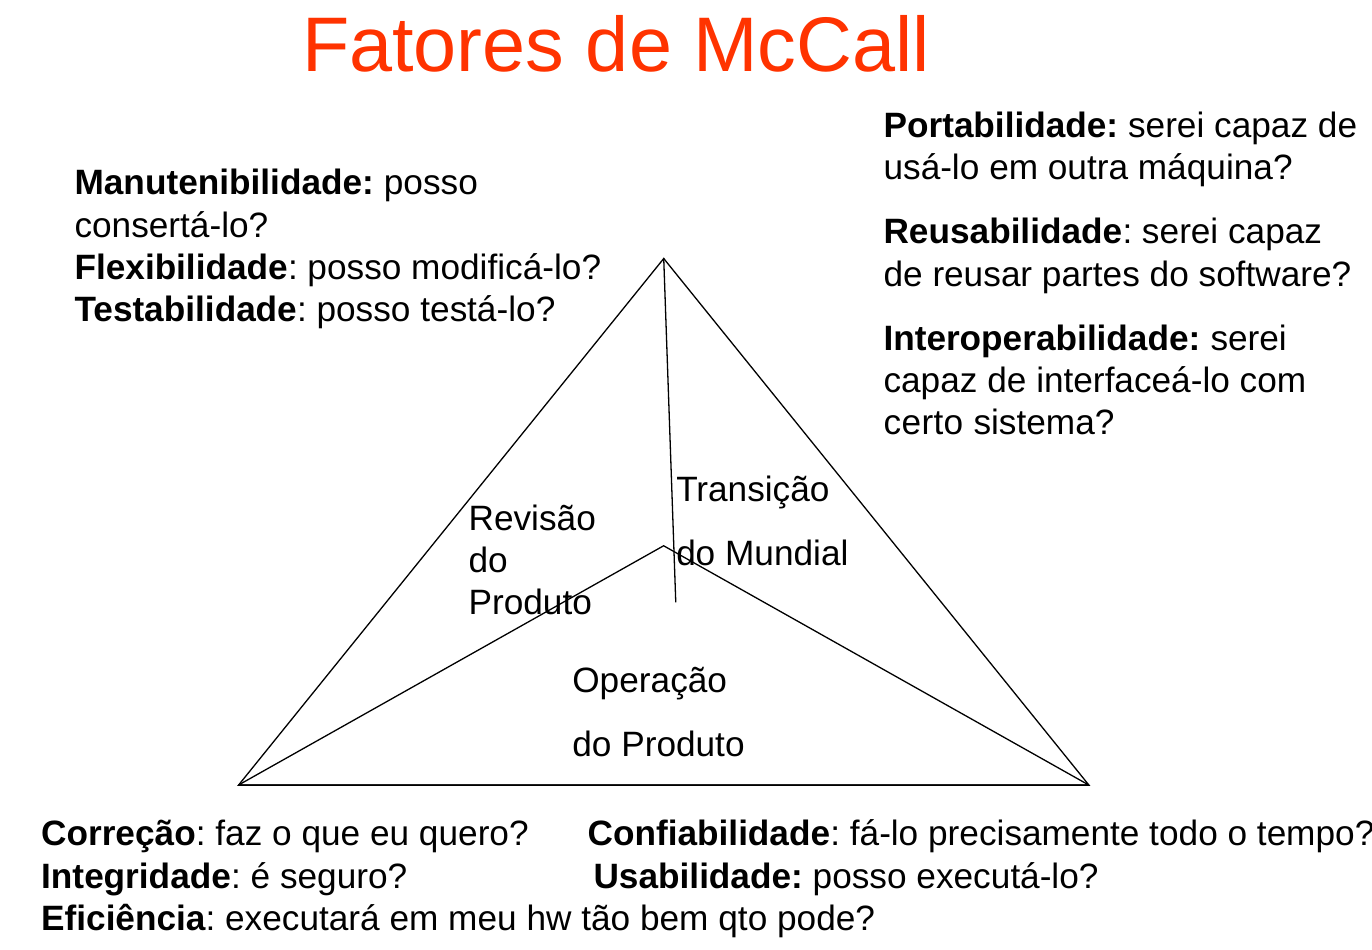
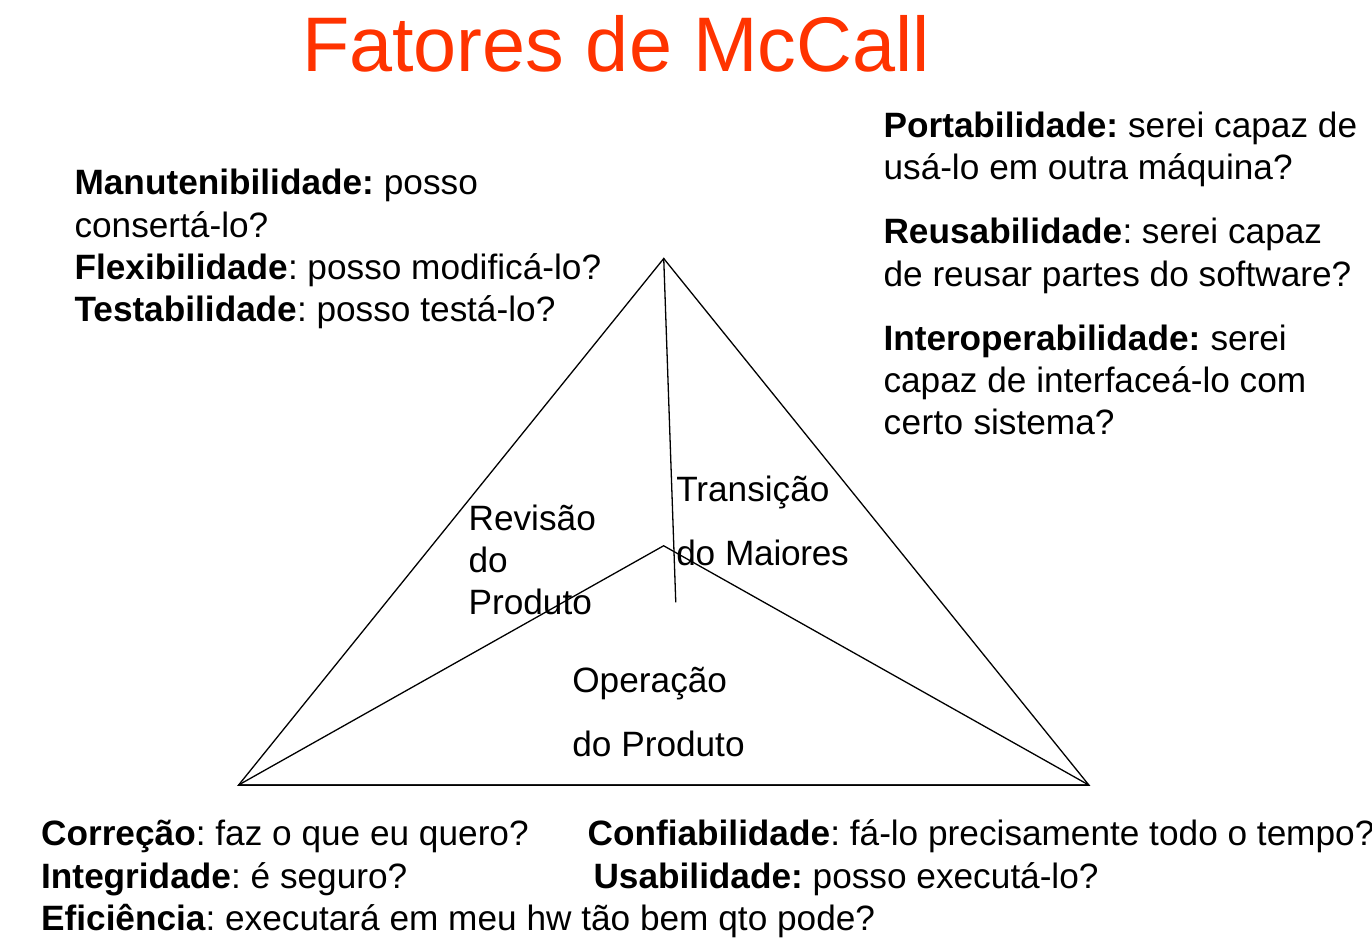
Mundial: Mundial -> Maiores
